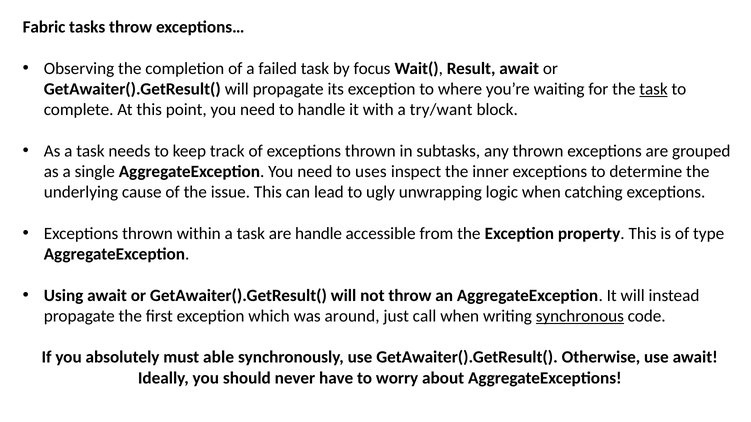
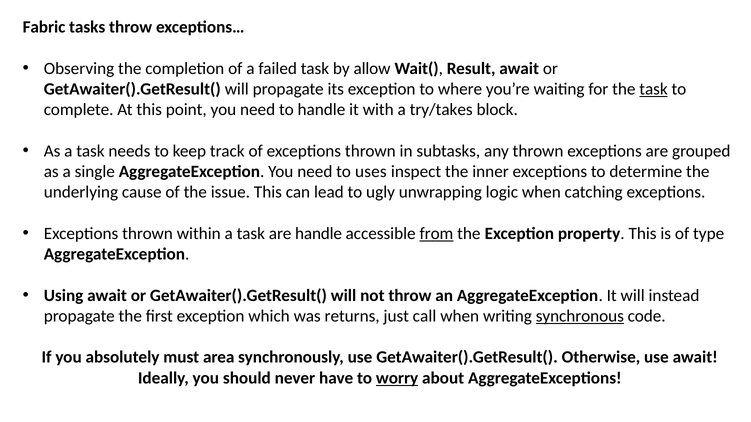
focus: focus -> allow
try/want: try/want -> try/takes
from underline: none -> present
around: around -> returns
able: able -> area
worry underline: none -> present
